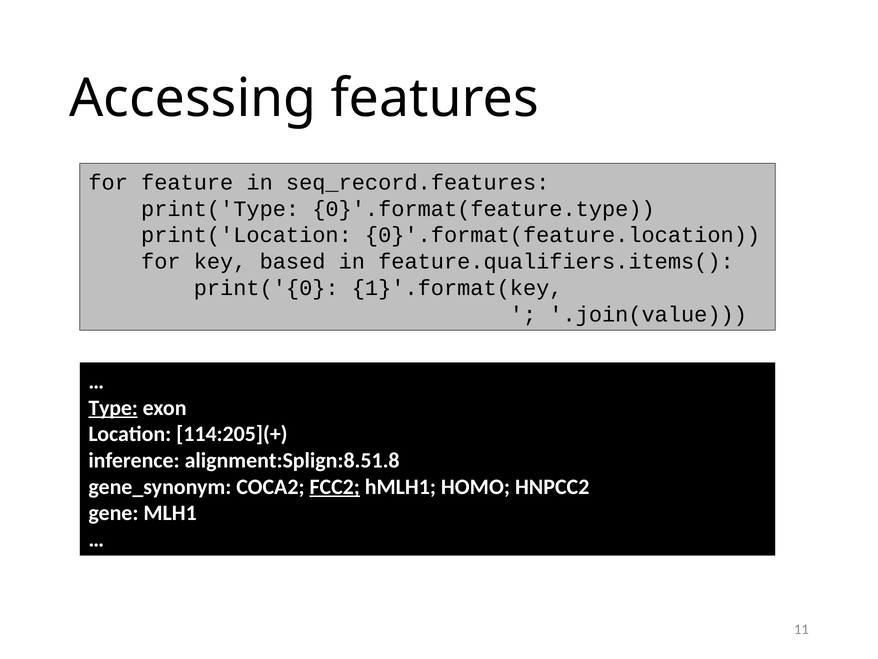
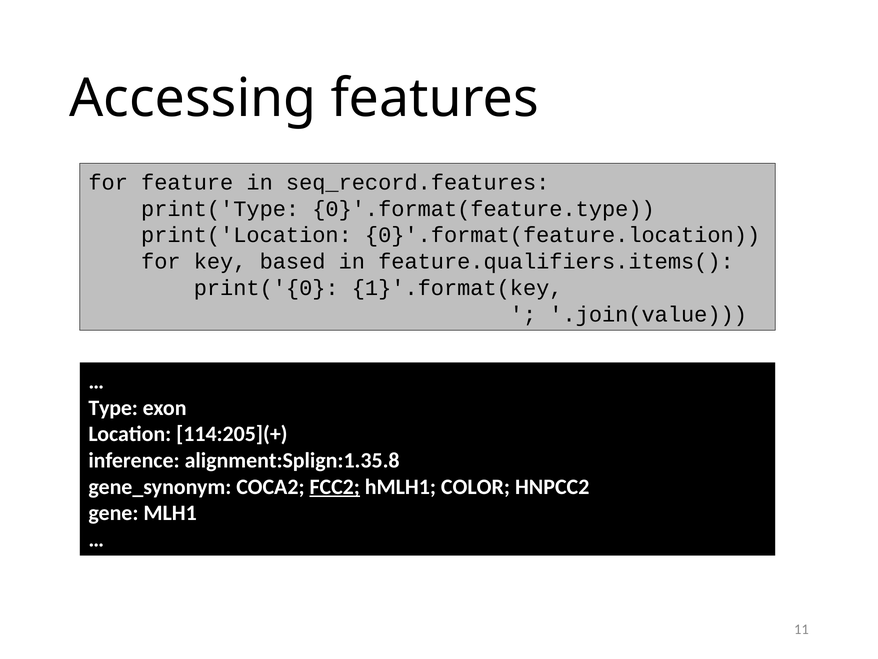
Type underline: present -> none
alignment:Splign:8.51.8: alignment:Splign:8.51.8 -> alignment:Splign:1.35.8
HOMO: HOMO -> COLOR
